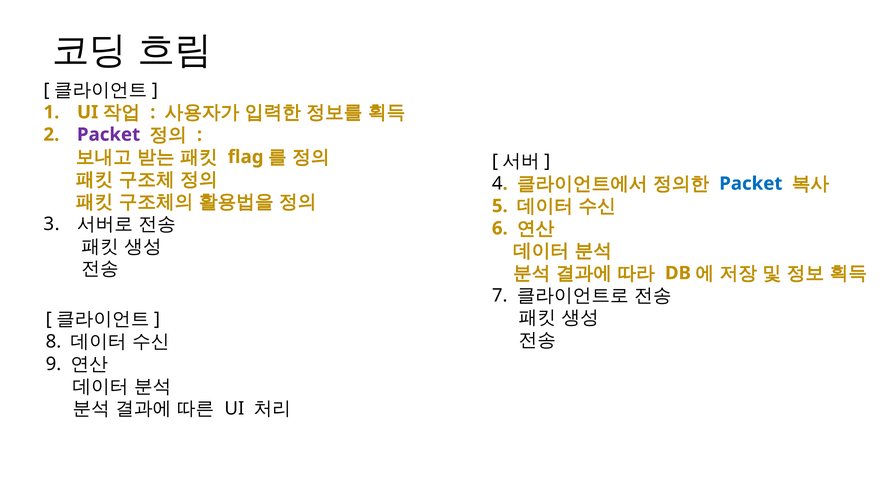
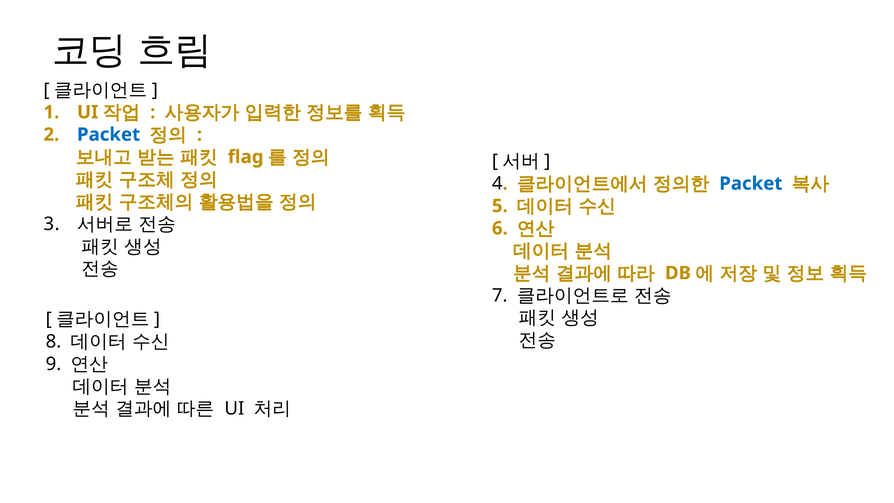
Packet at (109, 135) colour: purple -> blue
